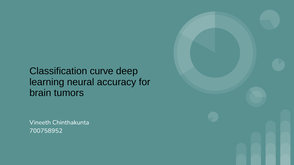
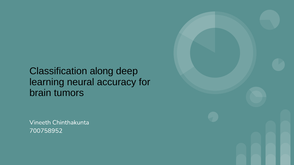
curve: curve -> along
